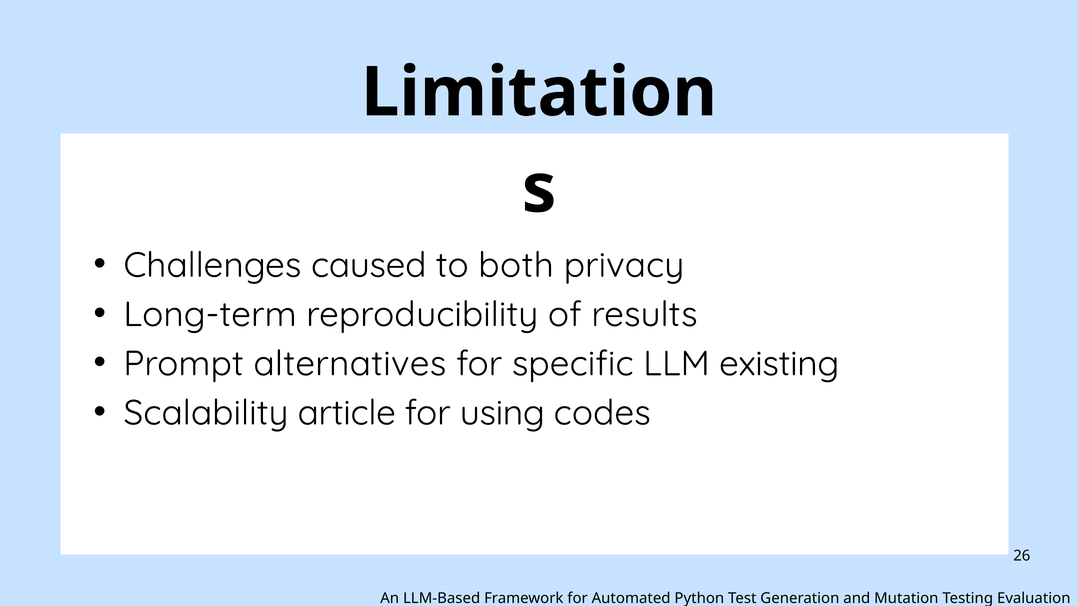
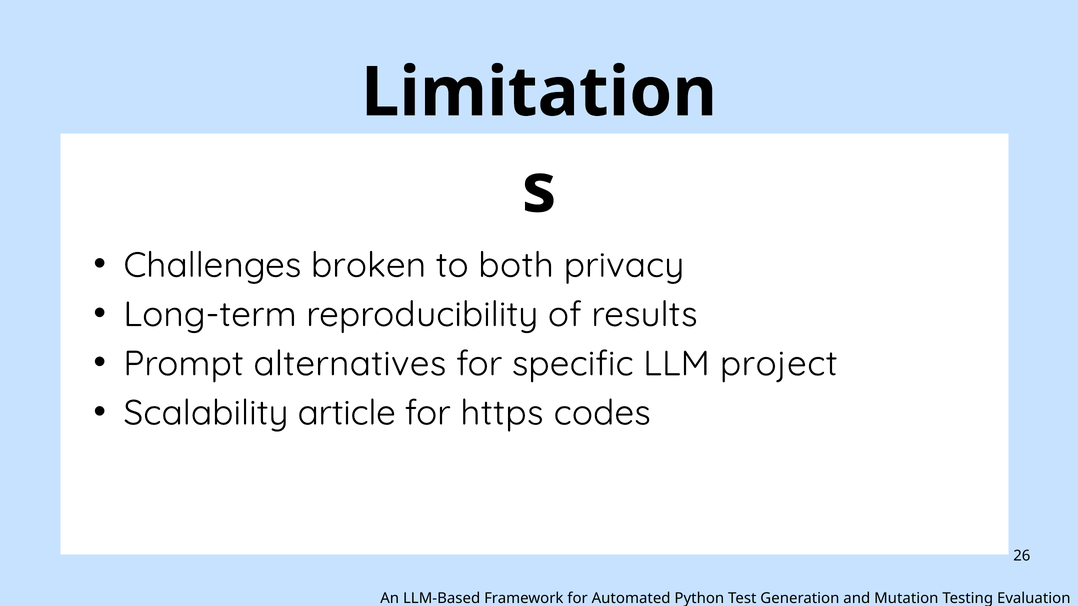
caused: caused -> broken
existing: existing -> project
using: using -> https
